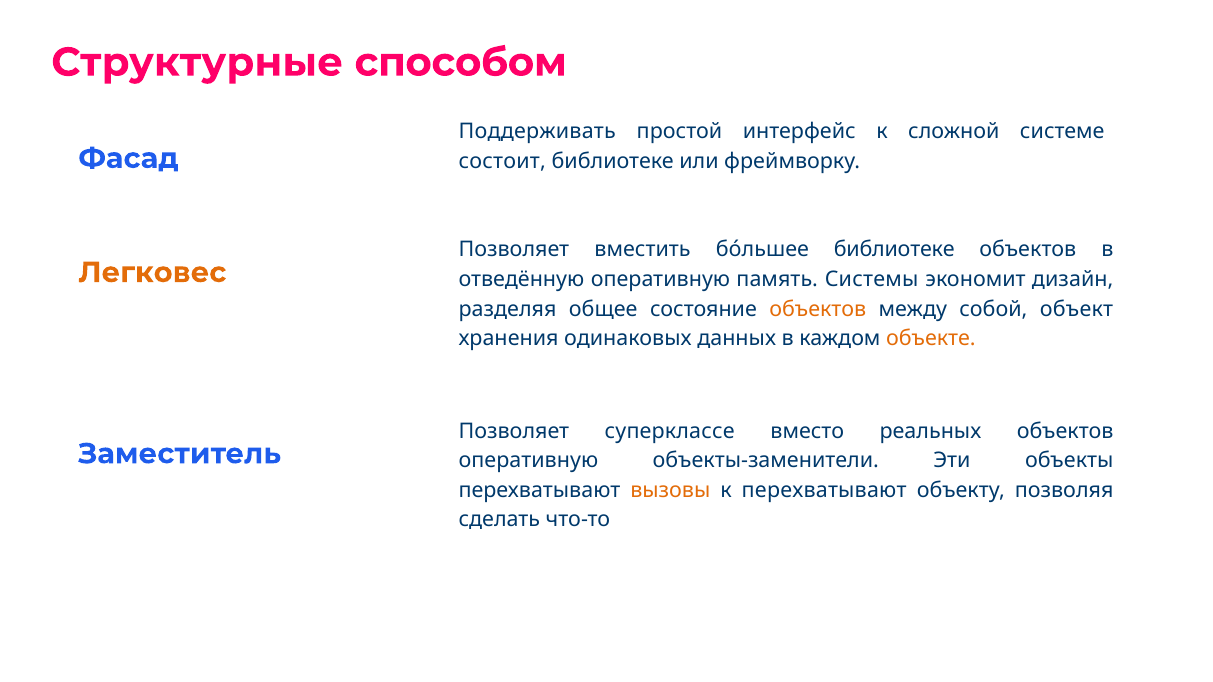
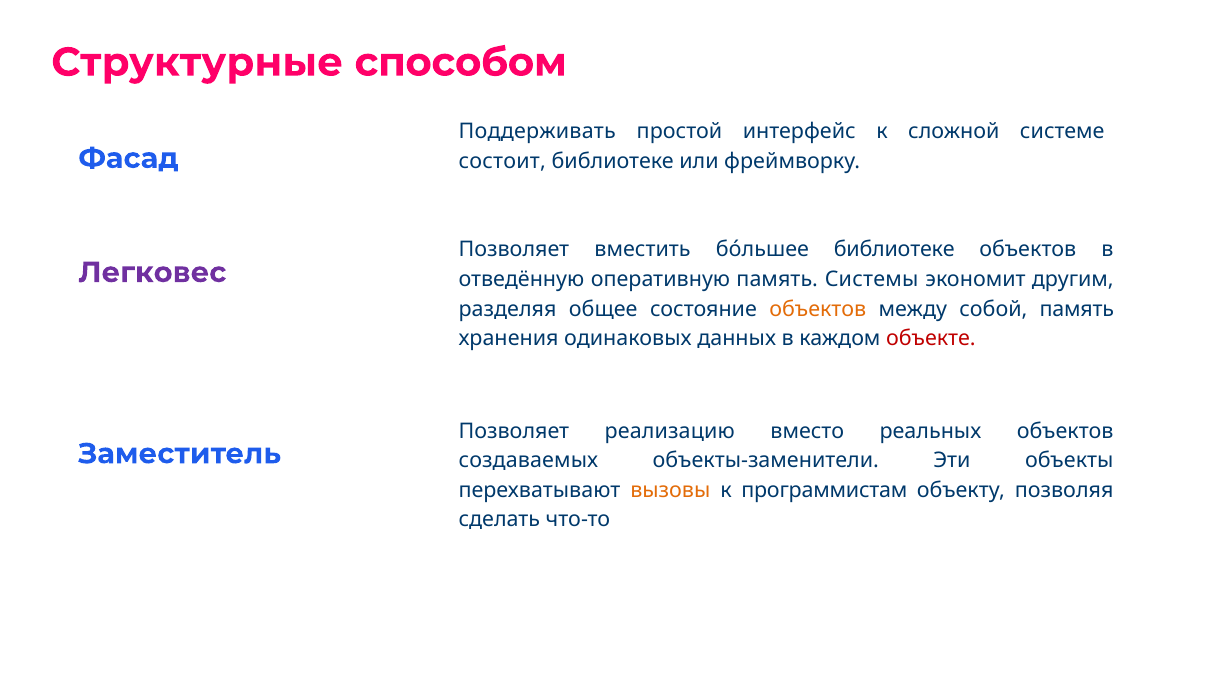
Легковес colour: orange -> purple
дизайн: дизайн -> другим
собой объект: объект -> память
объекте colour: orange -> red
суперклассе: суперклассе -> реализацию
оперативную at (528, 461): оперативную -> создаваемых
к перехватывают: перехватывают -> программистам
